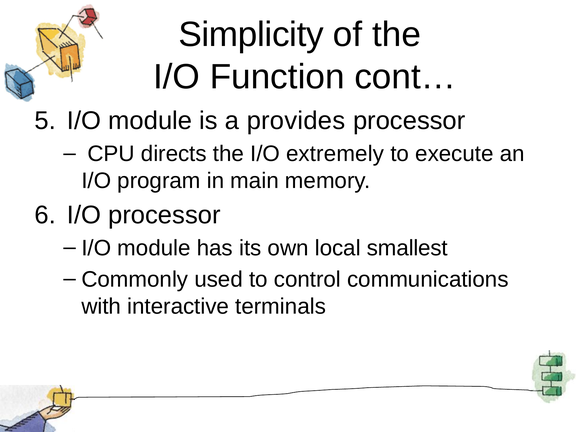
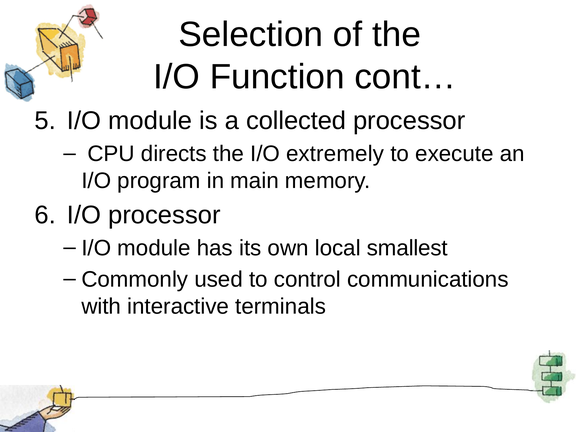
Simplicity: Simplicity -> Selection
provides: provides -> collected
